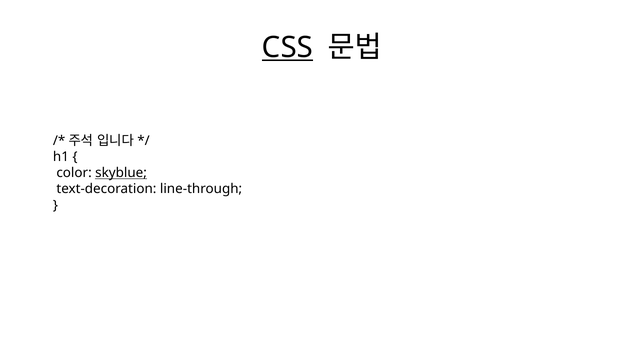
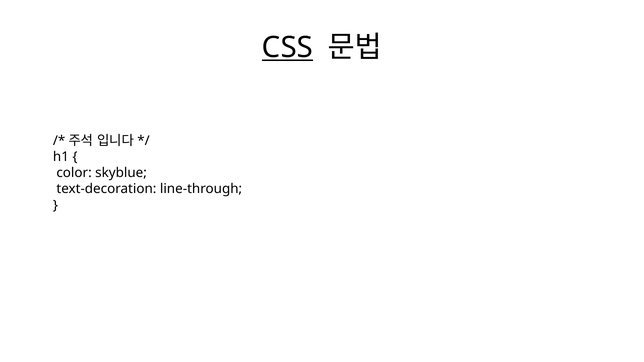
skyblue underline: present -> none
